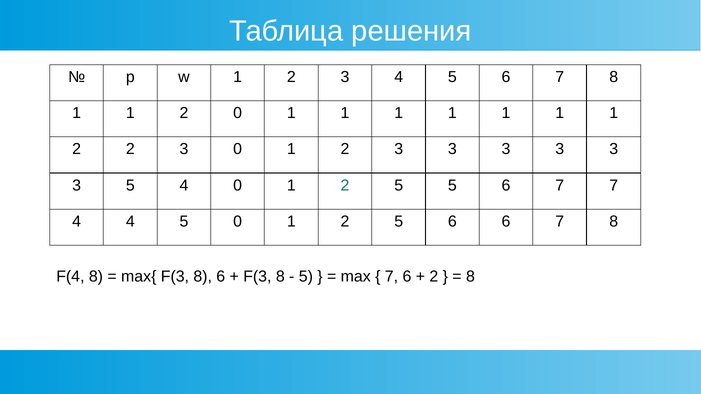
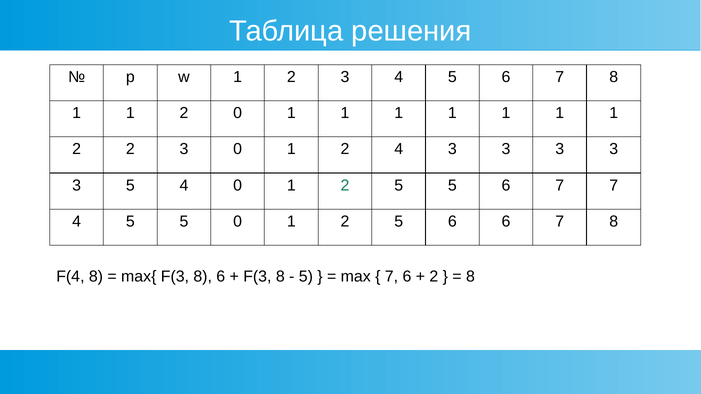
0 1 2 3: 3 -> 4
4 at (130, 222): 4 -> 5
